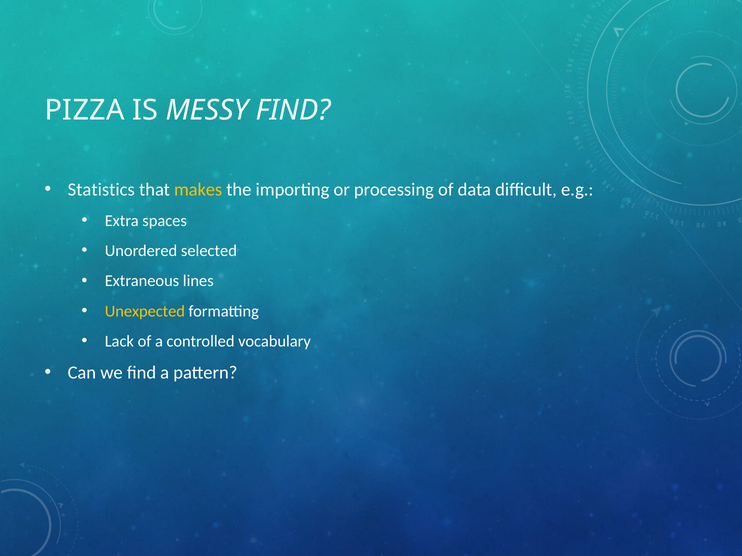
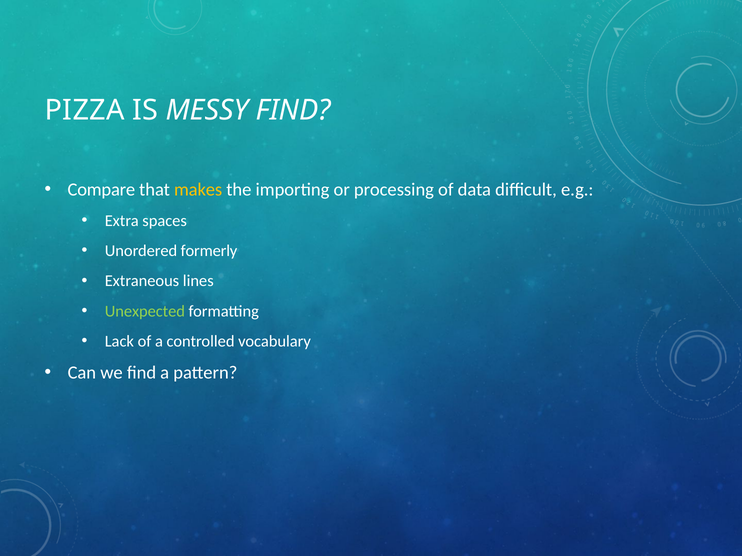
Statistics: Statistics -> Compare
selected: selected -> formerly
Unexpected colour: yellow -> light green
